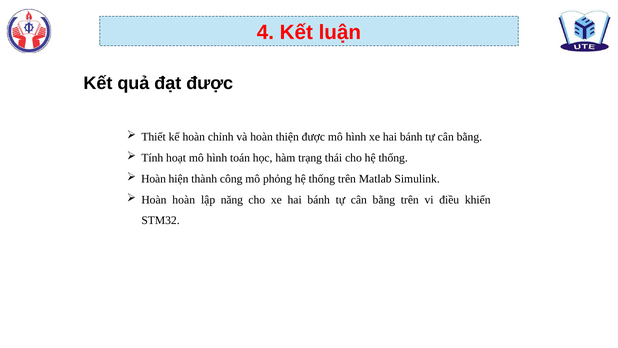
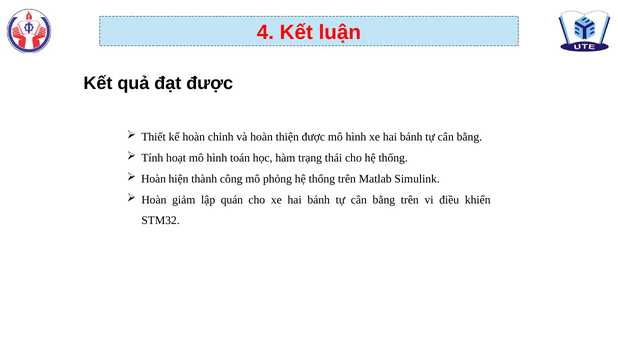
Hoàn hoàn: hoàn -> giảm
năng: năng -> quán
